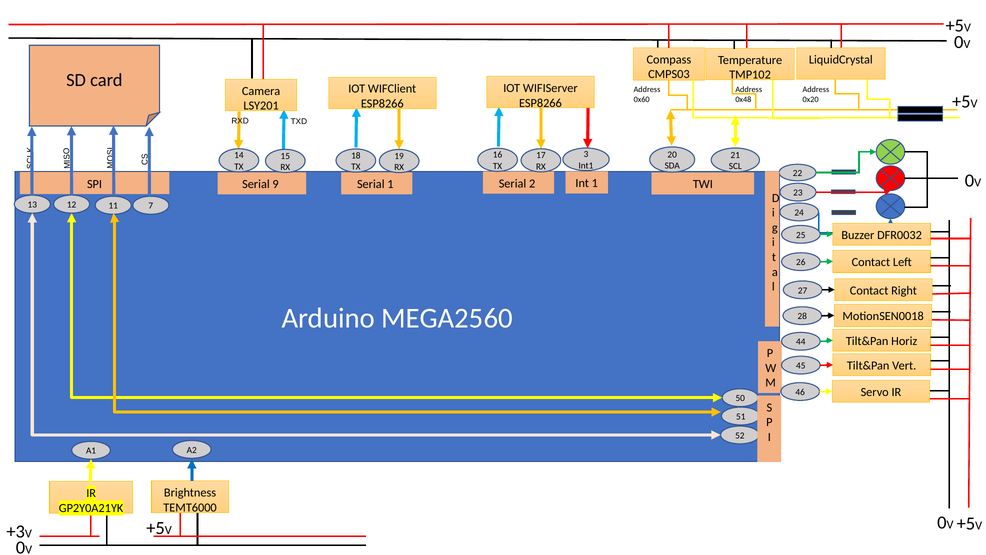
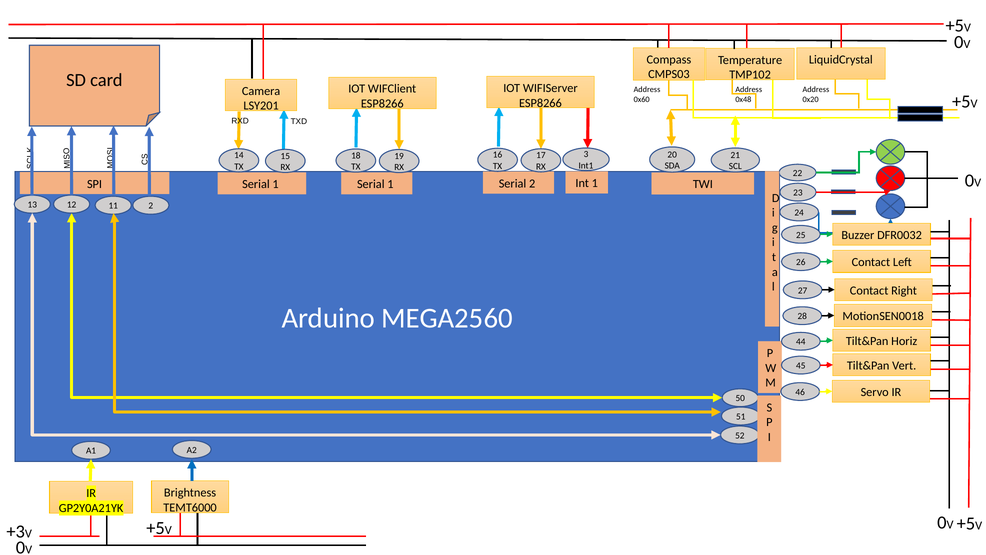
9 at (276, 184): 9 -> 1
13 7: 7 -> 2
